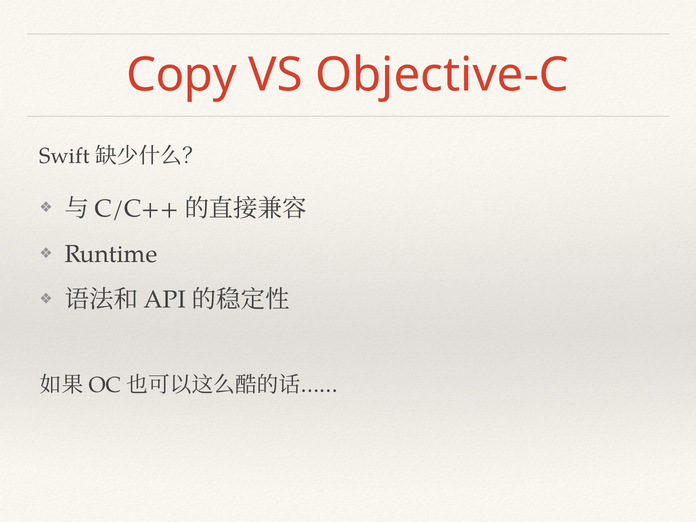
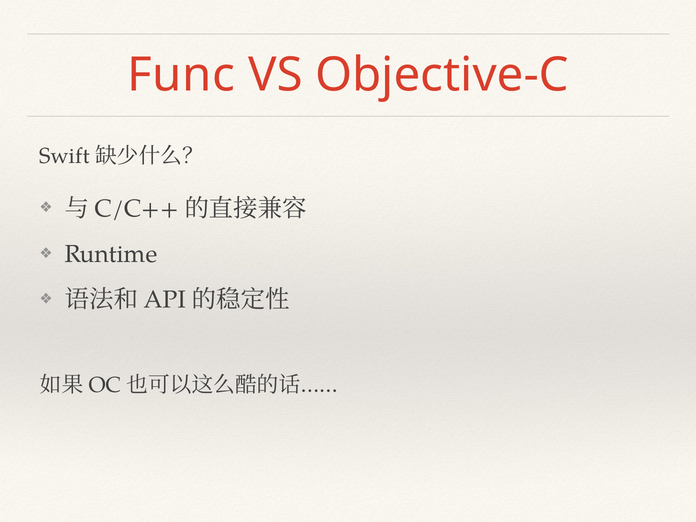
Copy: Copy -> Func
